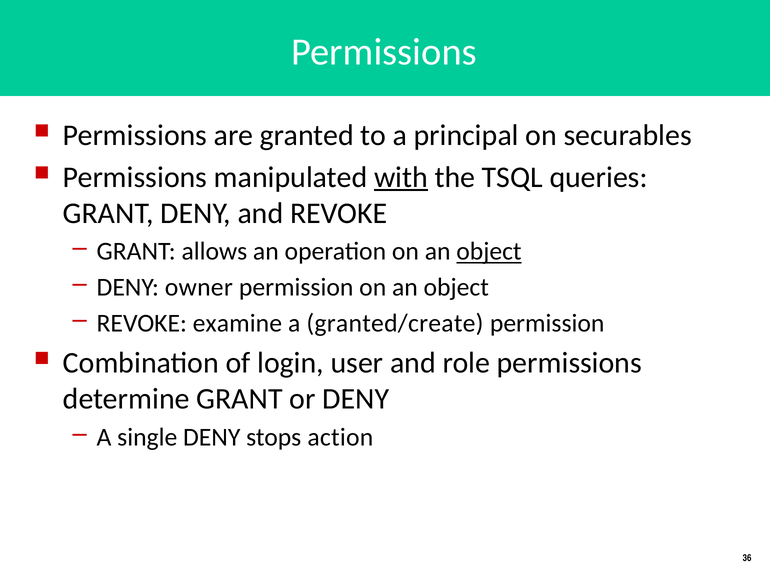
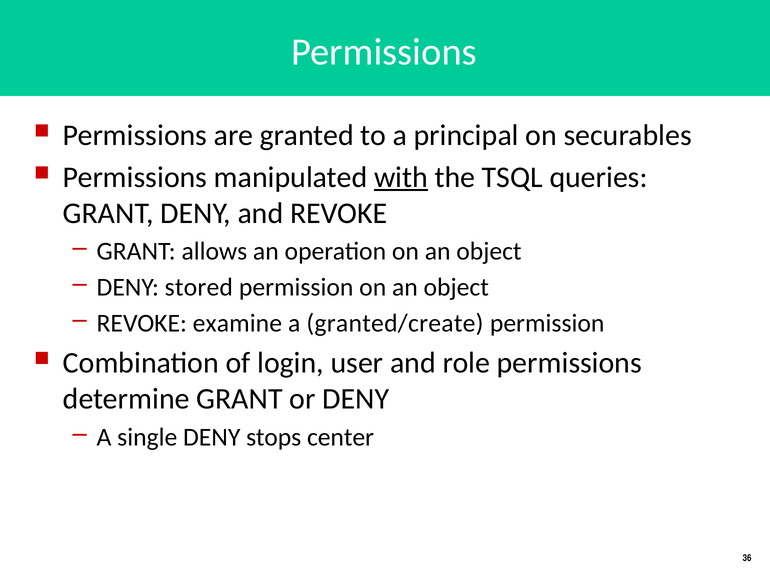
object at (489, 251) underline: present -> none
owner: owner -> stored
action: action -> center
